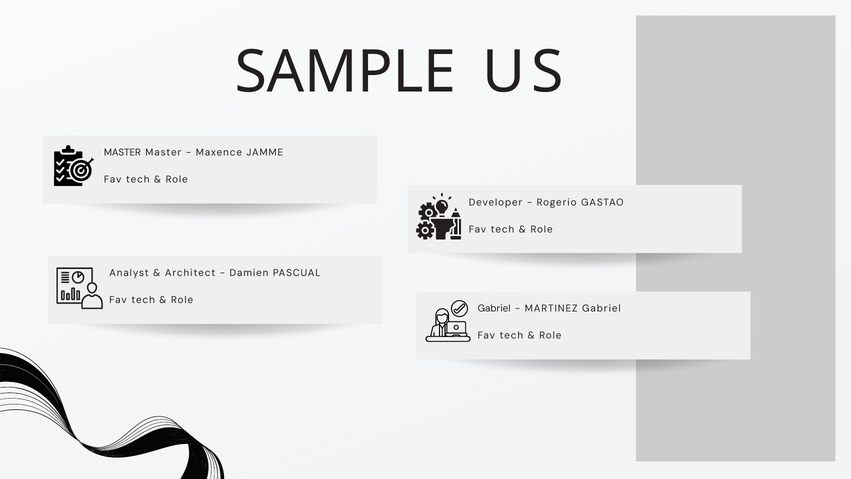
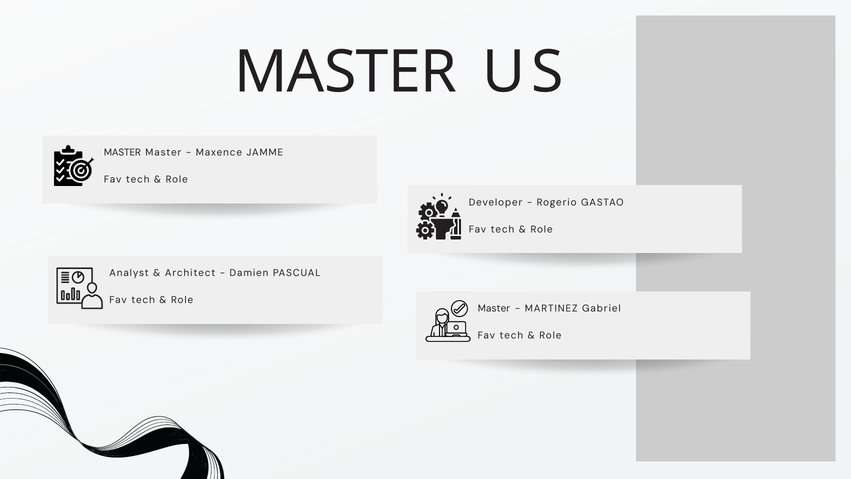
SAMPLE at (345, 72): SAMPLE -> MASTER
Gabriel at (494, 308): Gabriel -> Master
